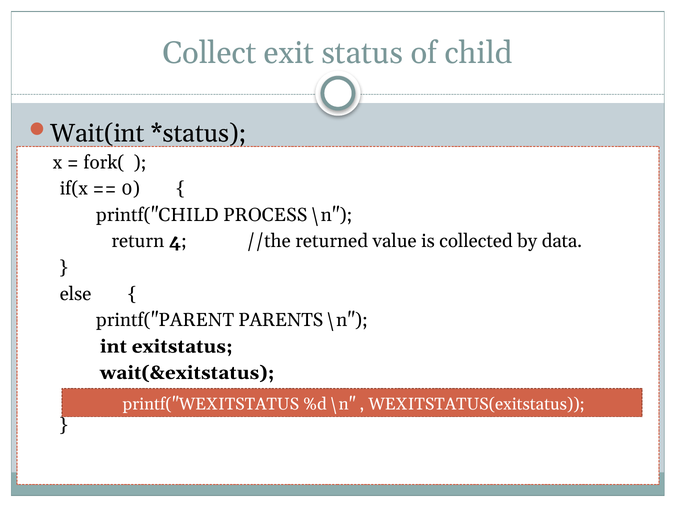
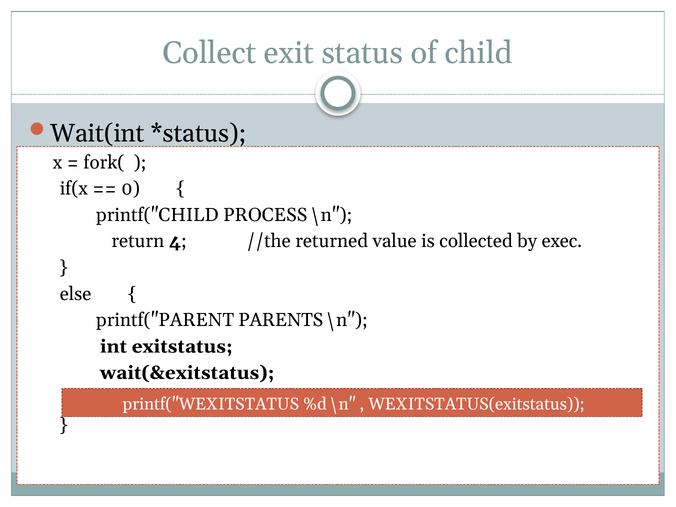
data: data -> exec
